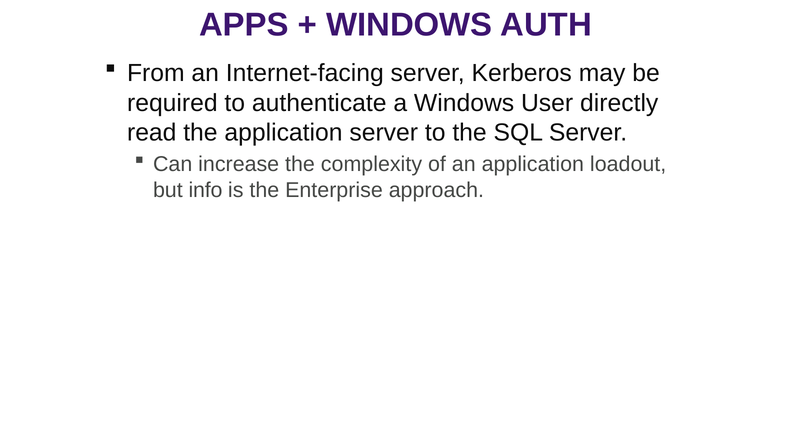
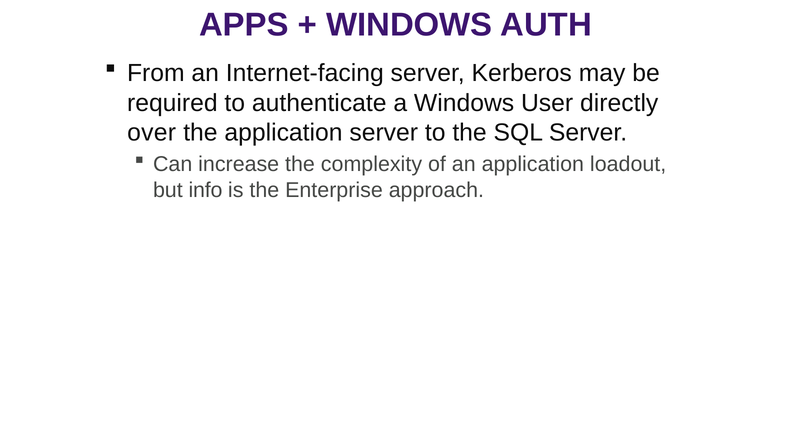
read: read -> over
